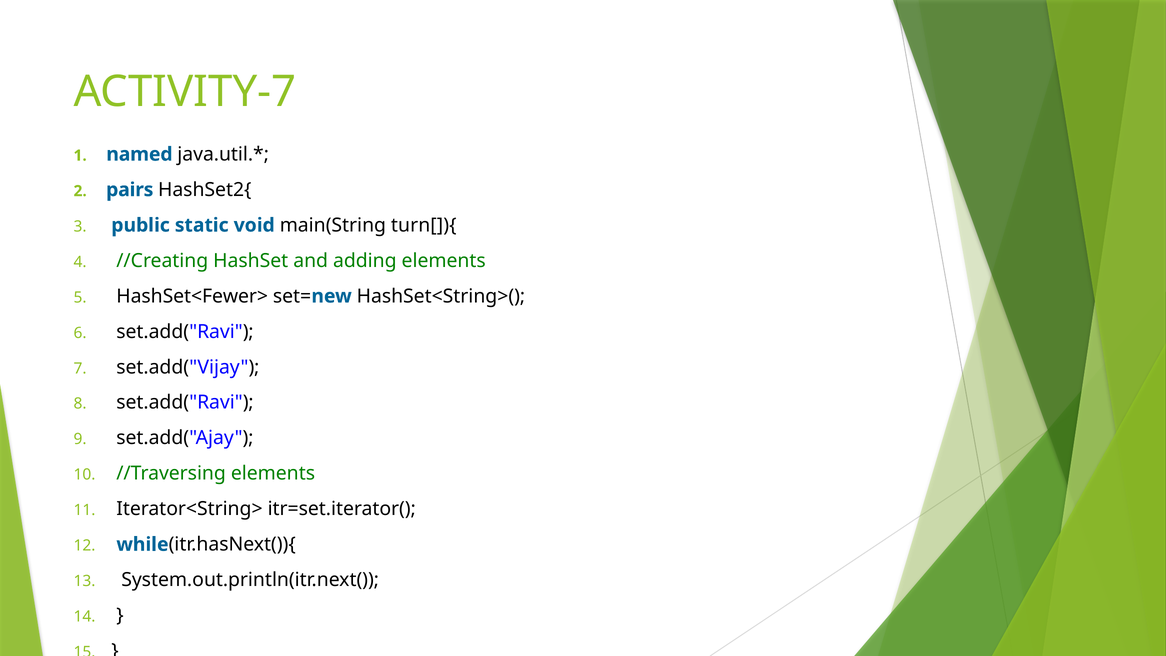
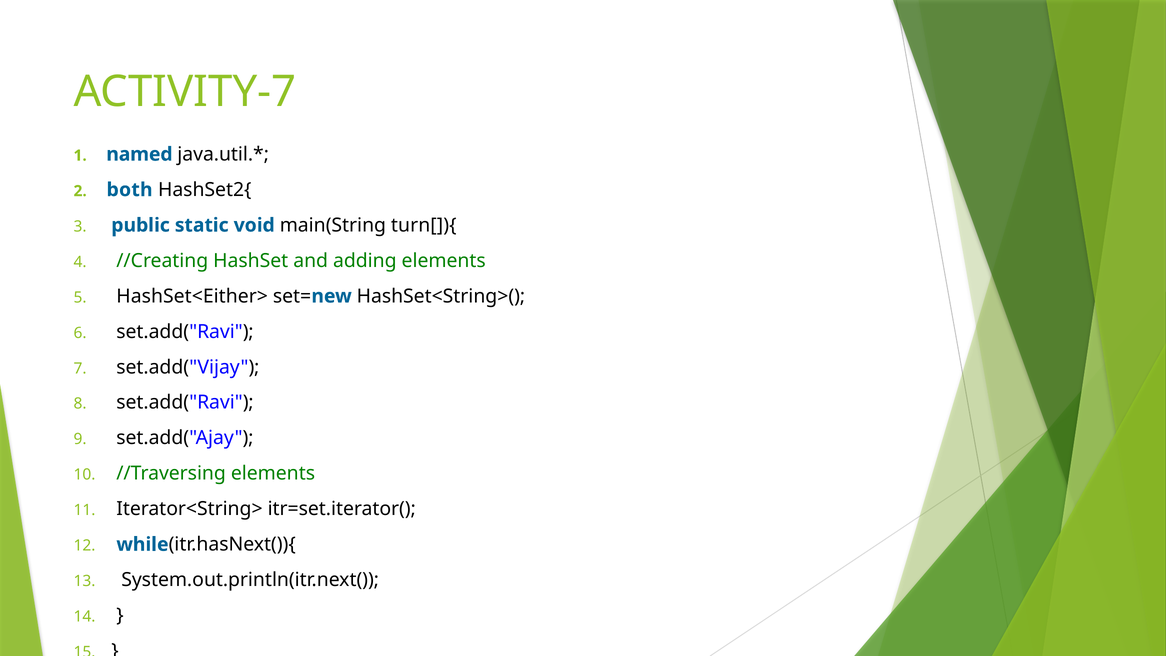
pairs: pairs -> both
HashSet<Fewer>: HashSet<Fewer> -> HashSet<Either>
